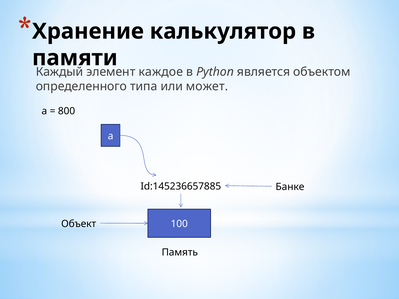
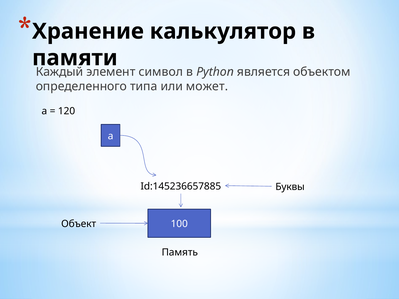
каждое: каждое -> символ
800: 800 -> 120
Банке: Банке -> Буквы
